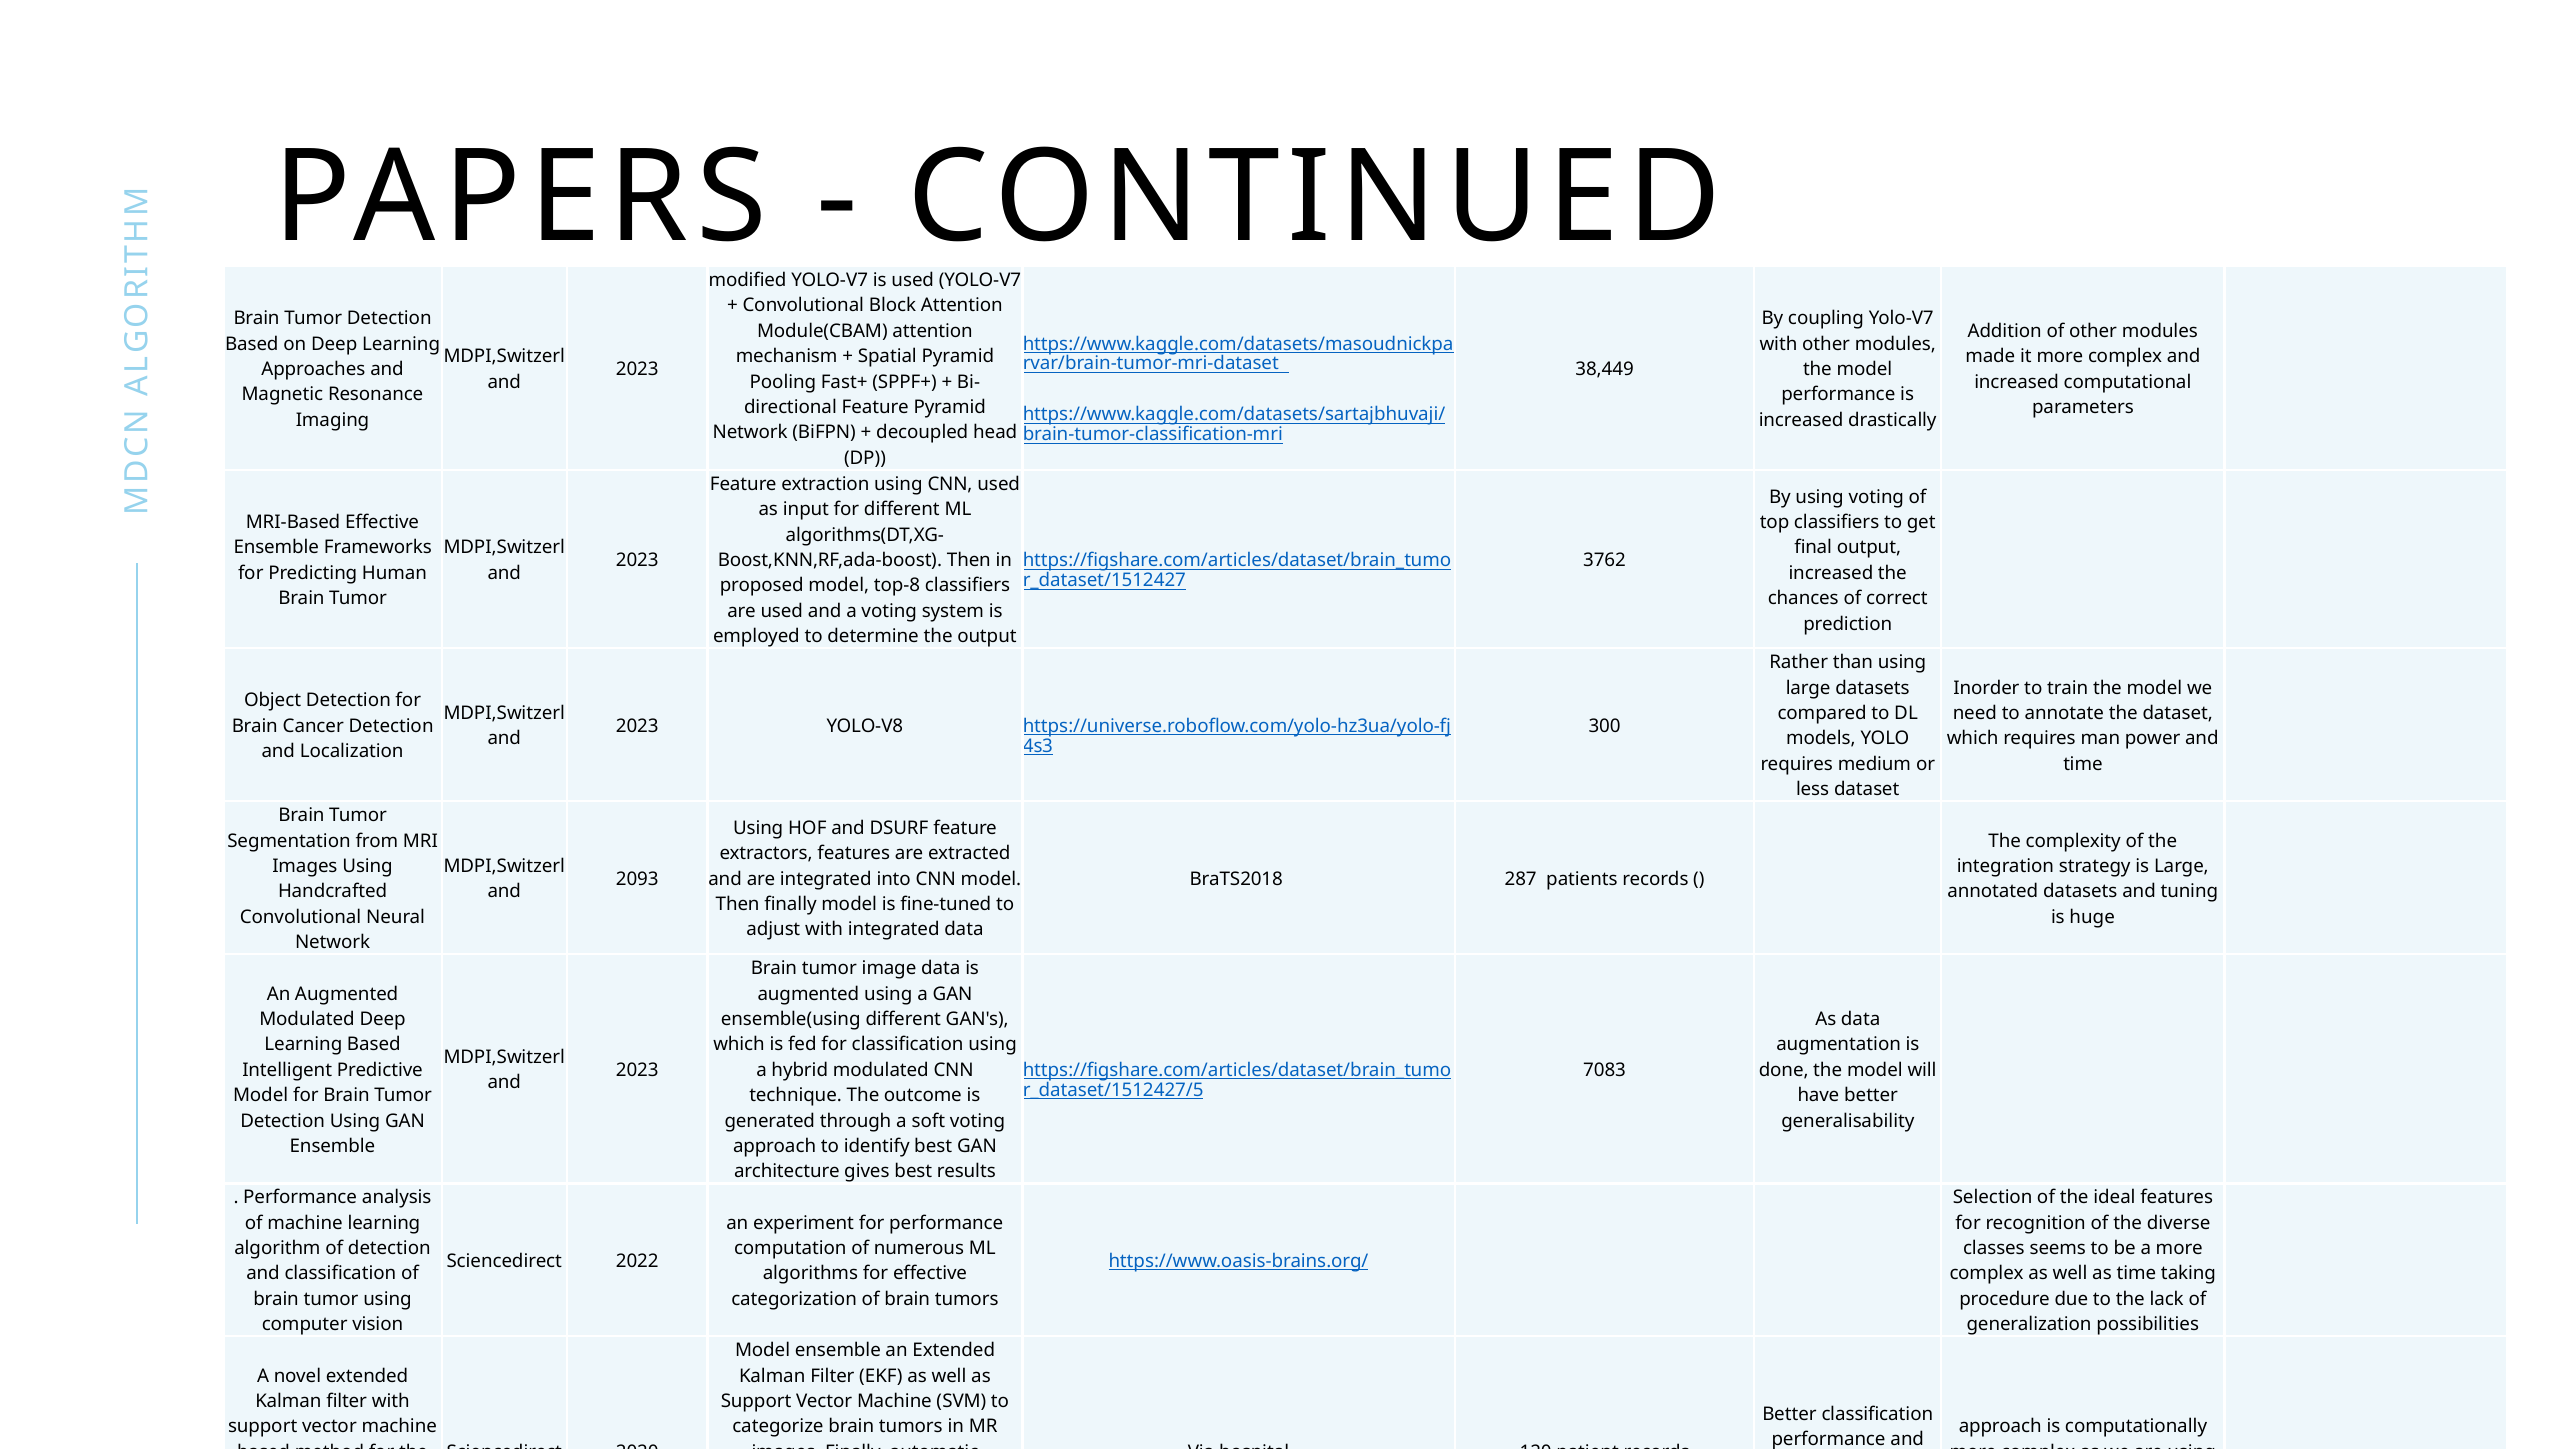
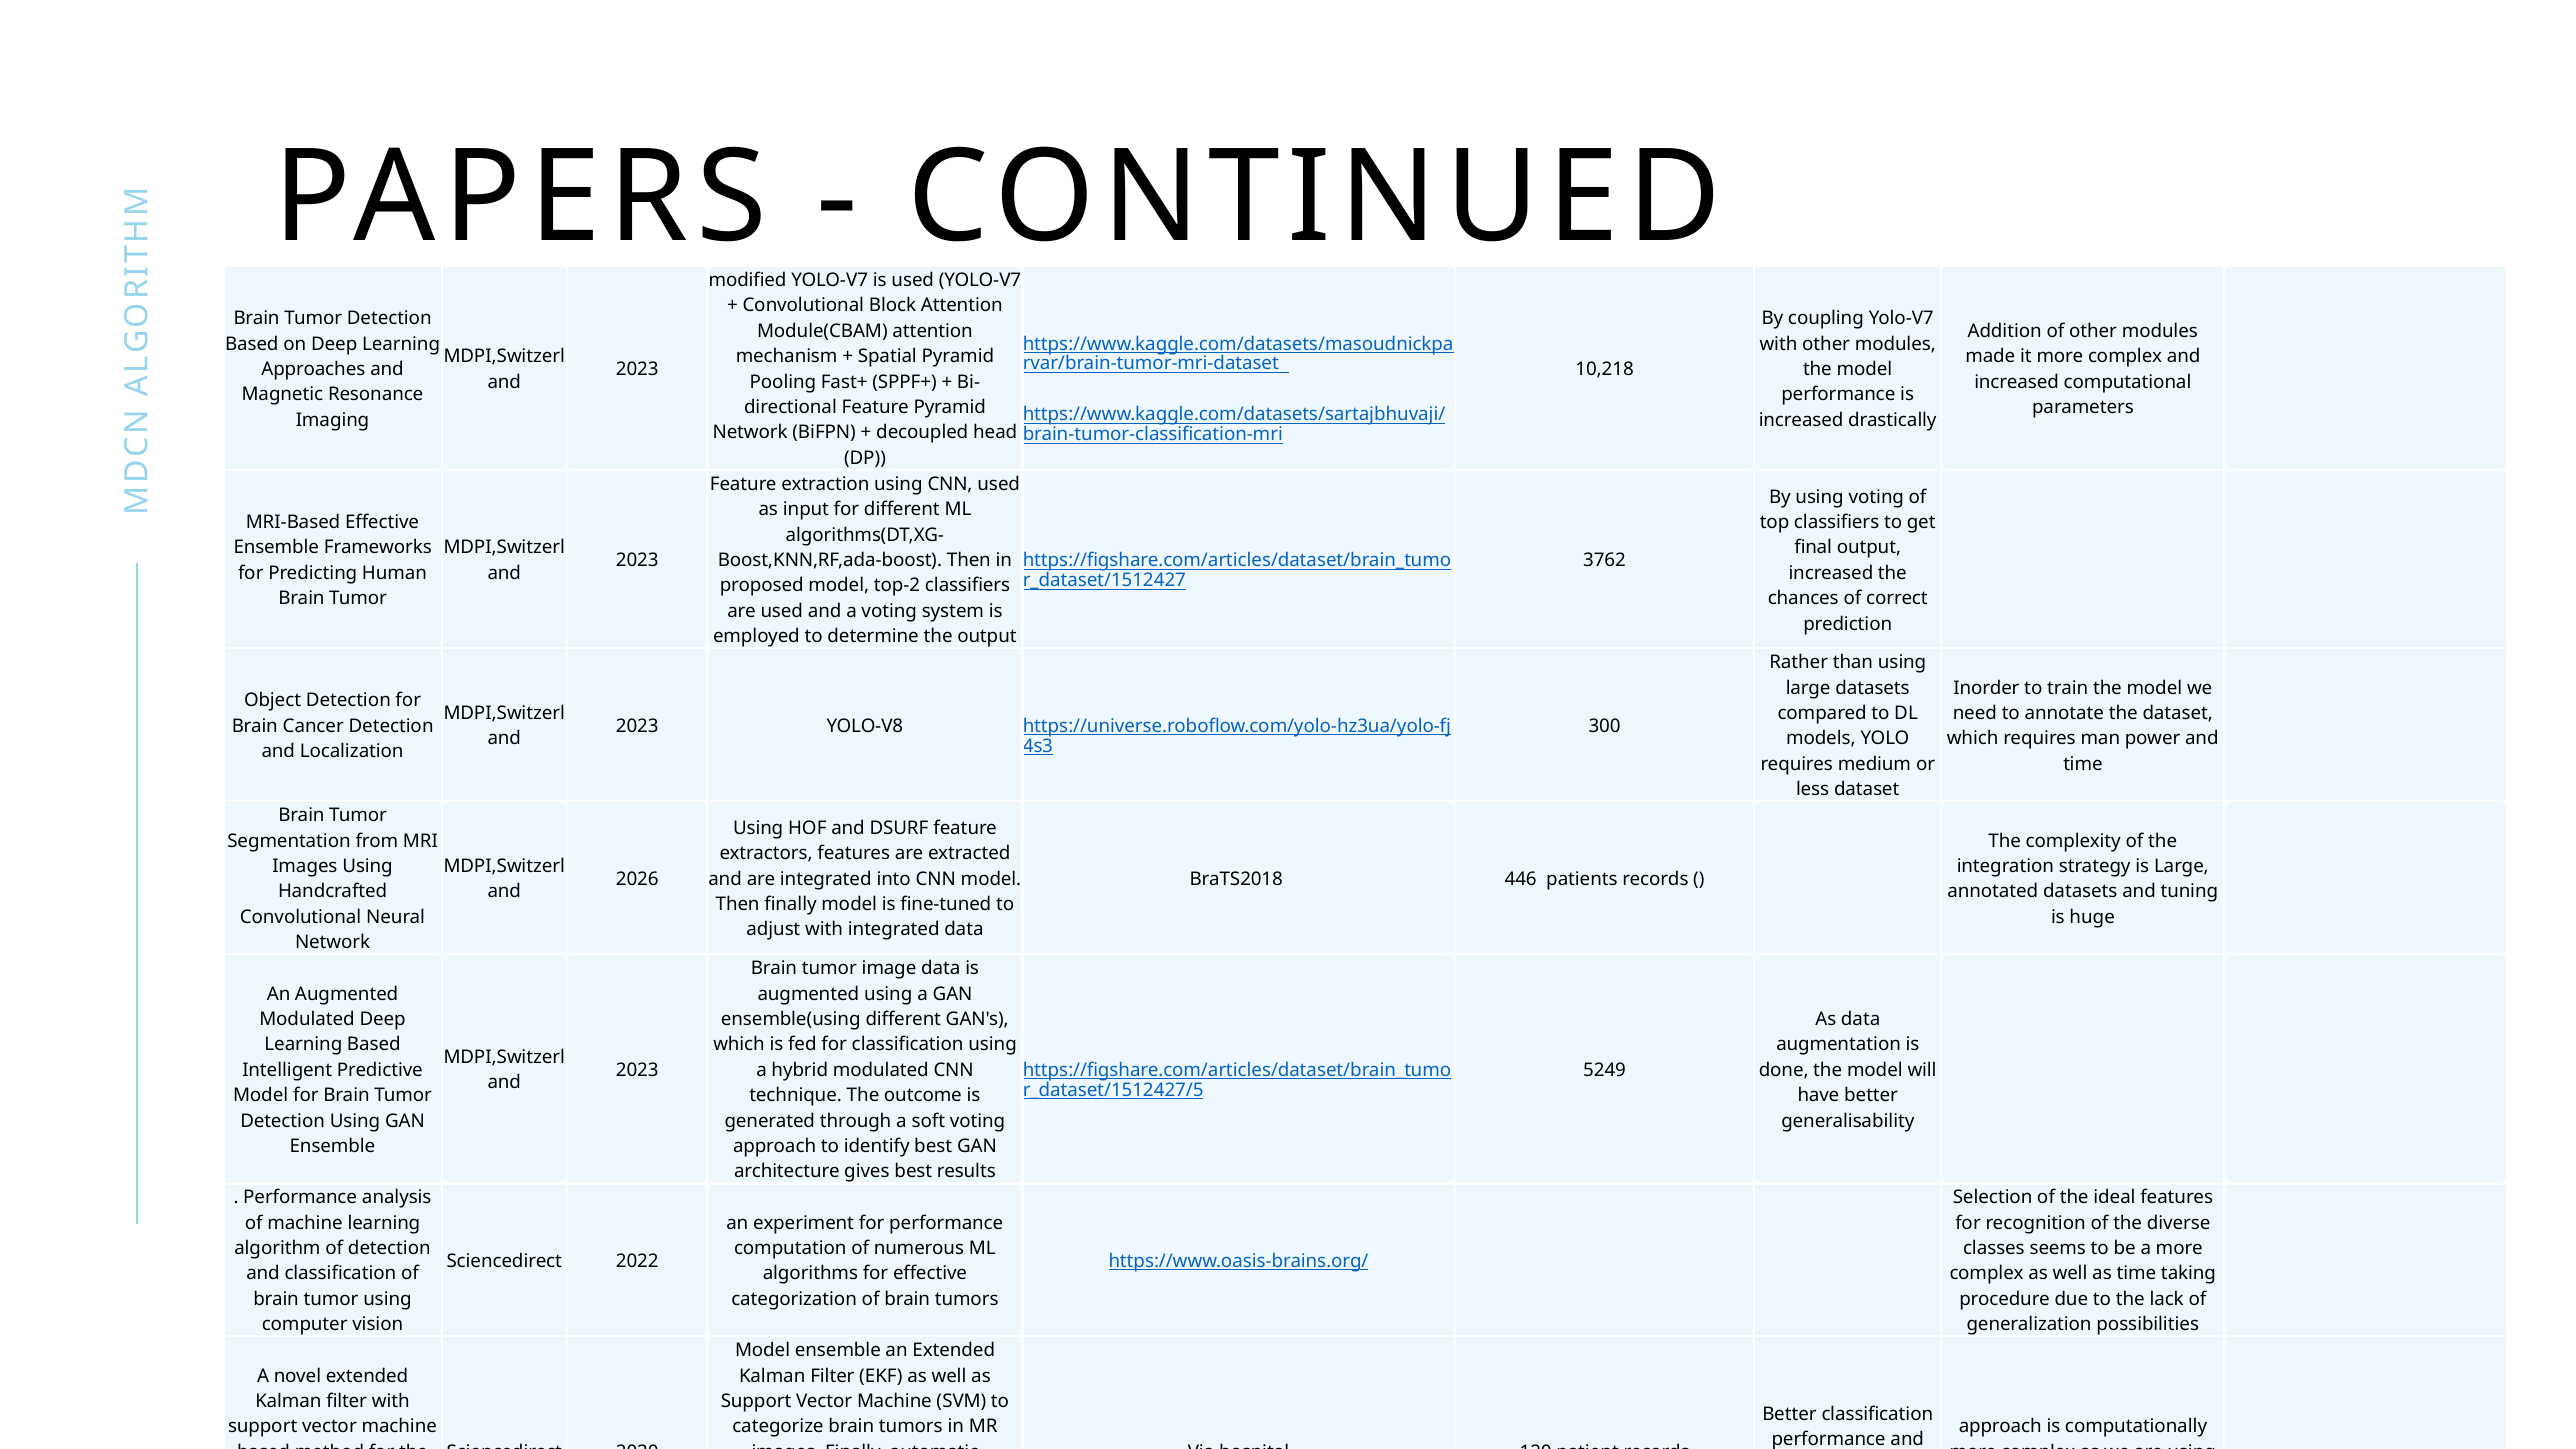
38,449: 38,449 -> 10,218
top-8: top-8 -> top-2
2093: 2093 -> 2026
287: 287 -> 446
7083: 7083 -> 5249
